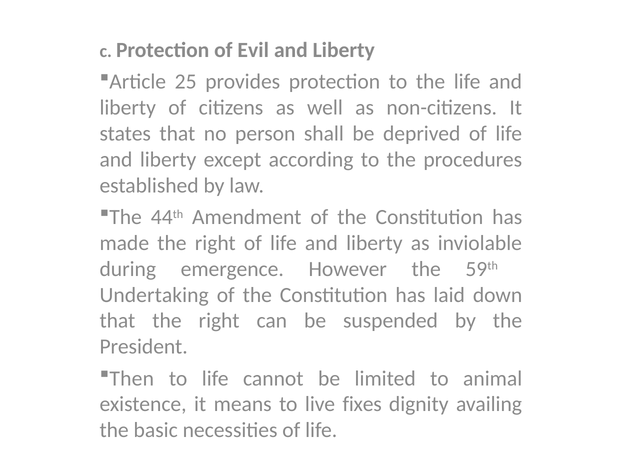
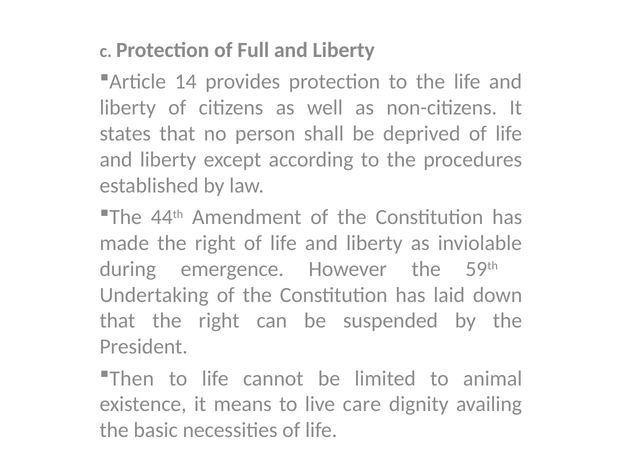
Evil: Evil -> Full
25: 25 -> 14
fixes: fixes -> care
